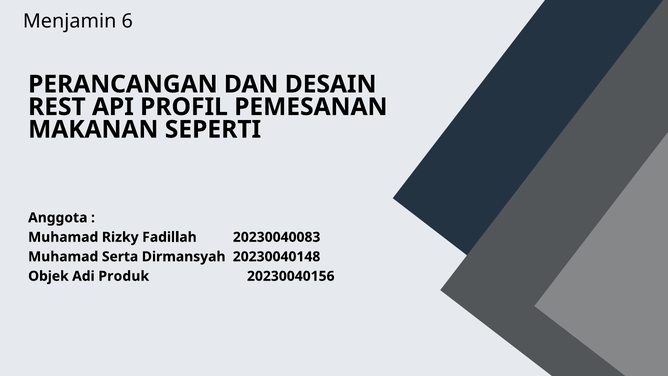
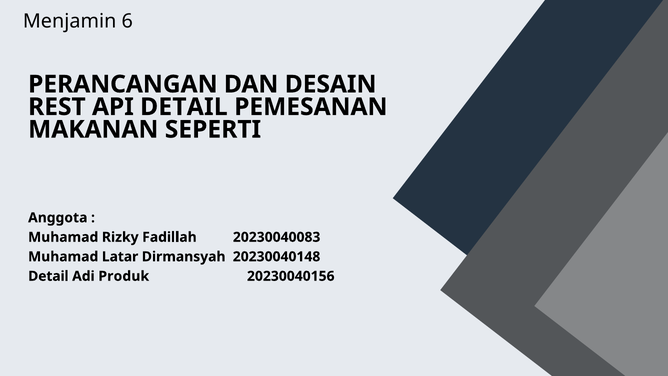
API PROFIL: PROFIL -> DETAIL
Serta: Serta -> Latar
Objek at (48, 276): Objek -> Detail
